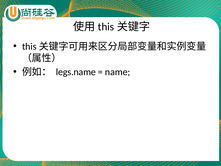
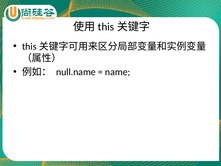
legs.name: legs.name -> null.name
